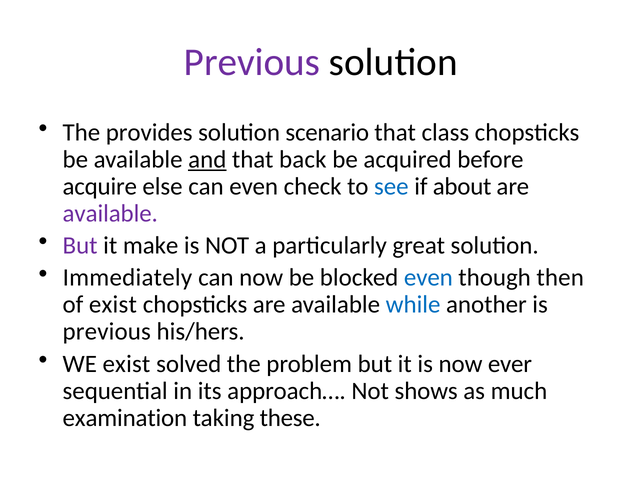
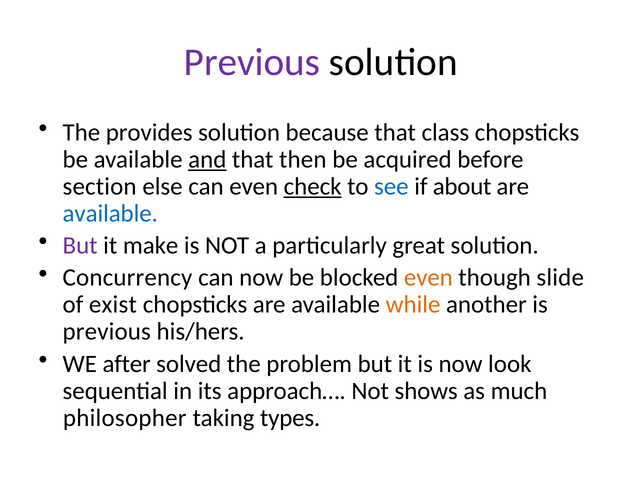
scenario: scenario -> because
back: back -> then
acquire: acquire -> section
check underline: none -> present
available at (110, 213) colour: purple -> blue
Immediately: Immediately -> Concurrency
even at (428, 277) colour: blue -> orange
then: then -> slide
while colour: blue -> orange
WE exist: exist -> after
ever: ever -> look
examination: examination -> philosopher
these: these -> types
